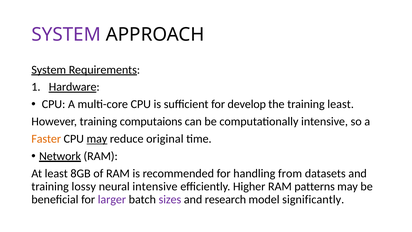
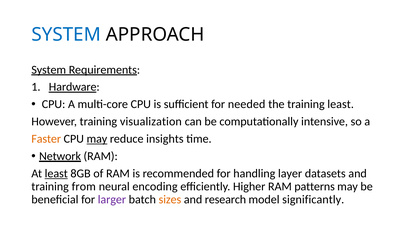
SYSTEM at (66, 35) colour: purple -> blue
develop: develop -> needed
computaions: computaions -> visualization
original: original -> insights
least at (56, 173) underline: none -> present
from: from -> layer
lossy: lossy -> from
neural intensive: intensive -> encoding
sizes colour: purple -> orange
